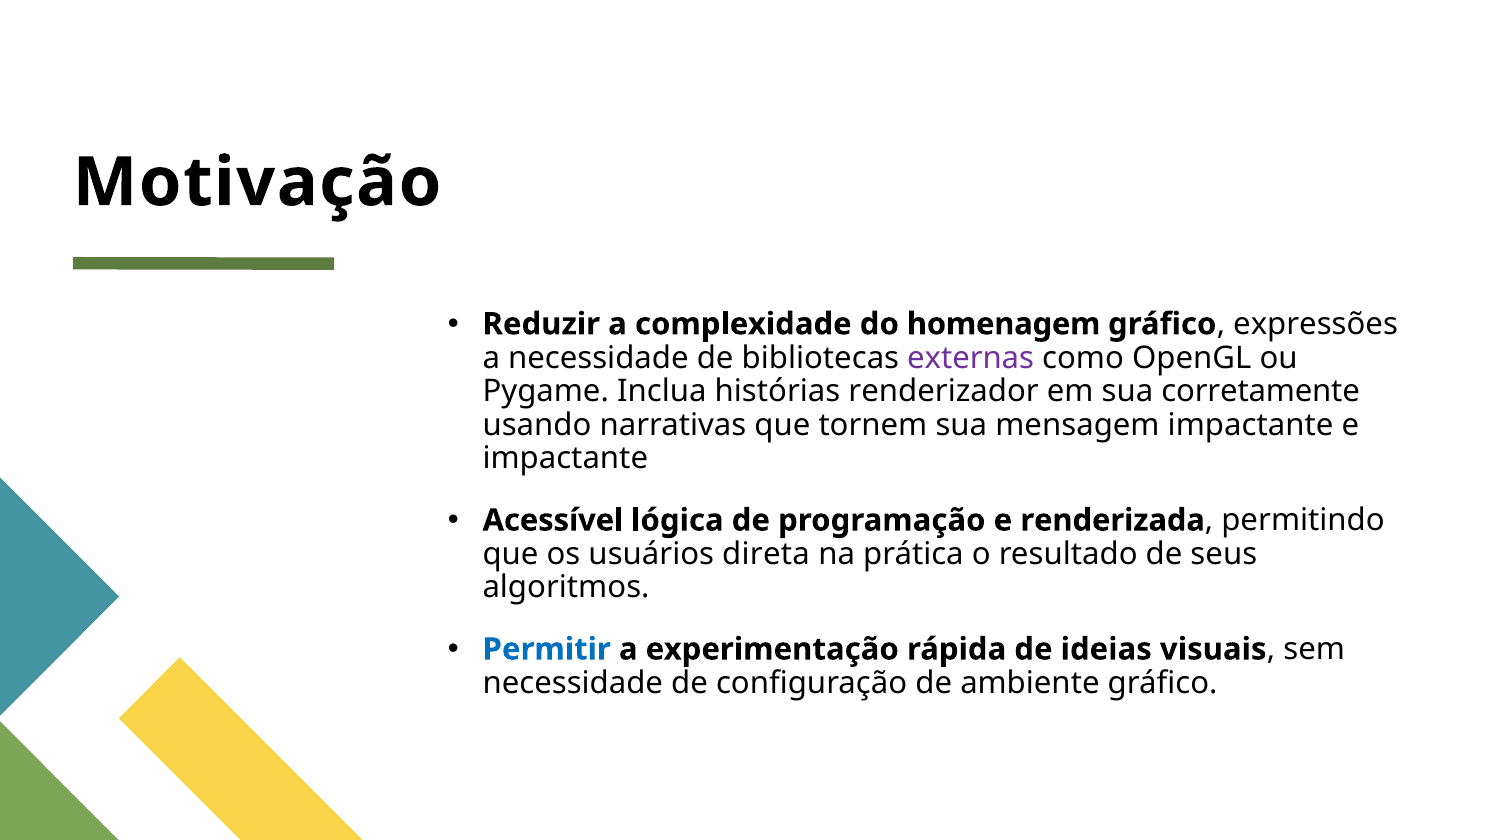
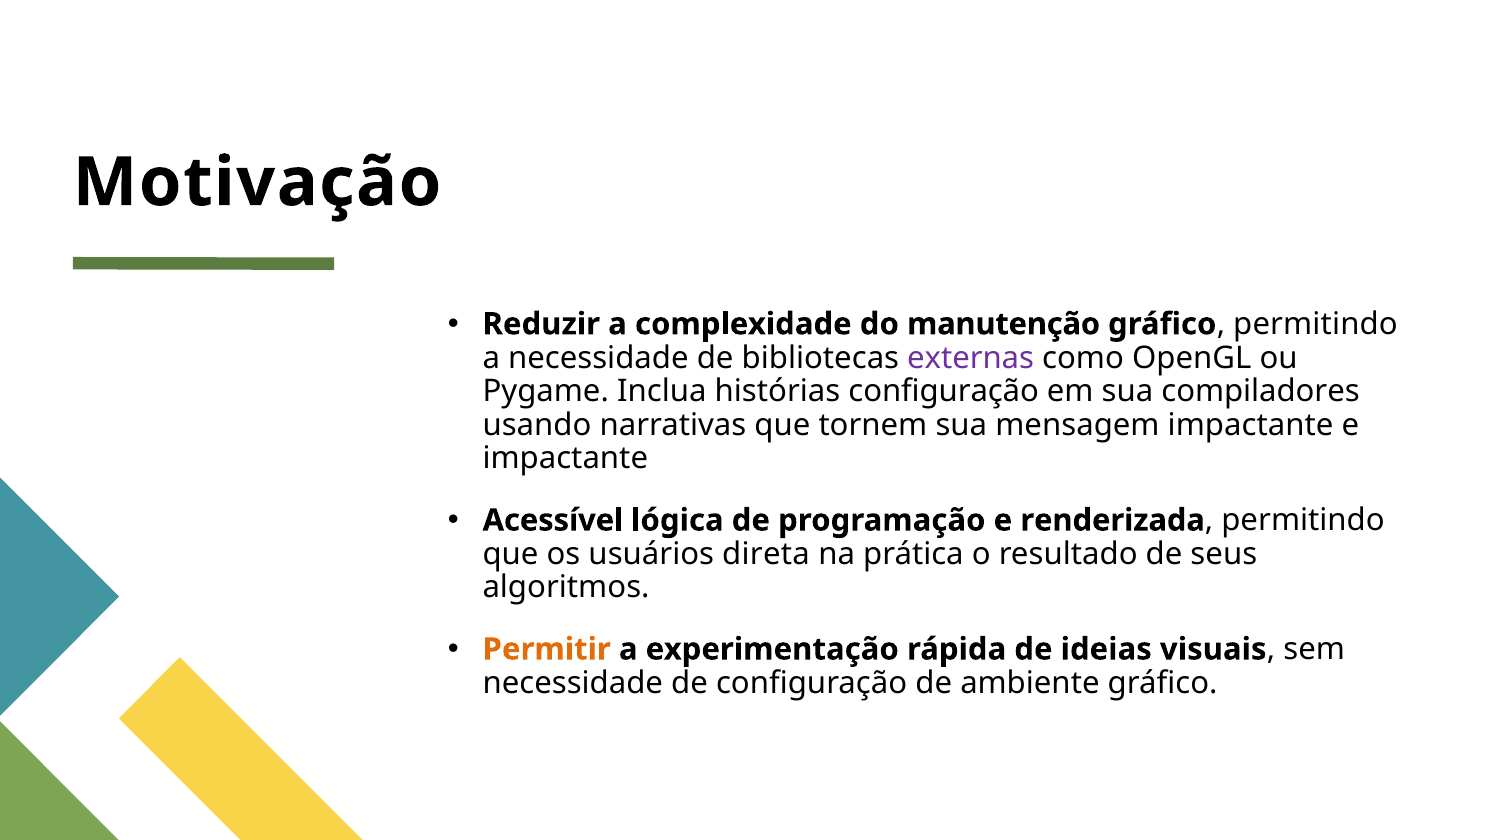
homenagem: homenagem -> manutenção
expressões at (1316, 324): expressões -> permitindo
histórias renderizador: renderizador -> configuração
corretamente: corretamente -> compiladores
Permitir colour: blue -> orange
